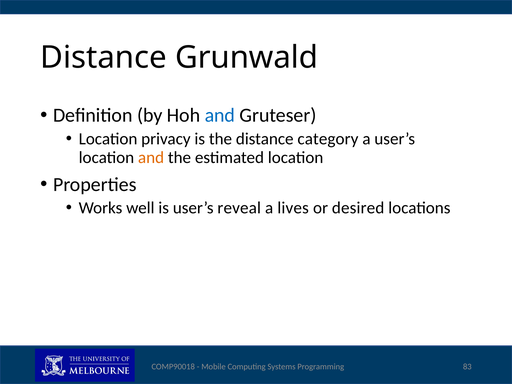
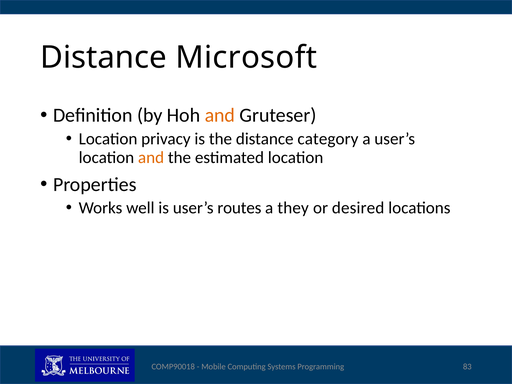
Grunwald: Grunwald -> Microsoft
and at (220, 115) colour: blue -> orange
reveal: reveal -> routes
lives: lives -> they
